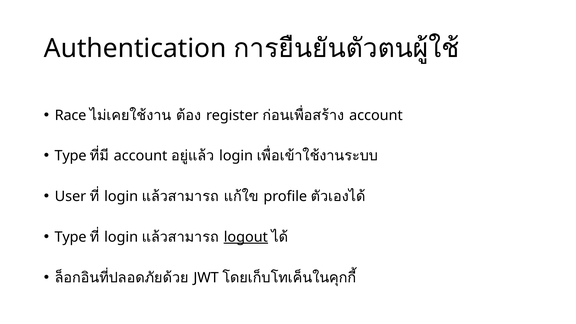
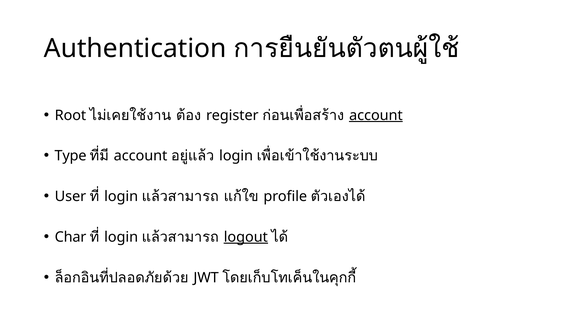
Race: Race -> Root
account at (376, 115) underline: none -> present
Type at (71, 237): Type -> Char
